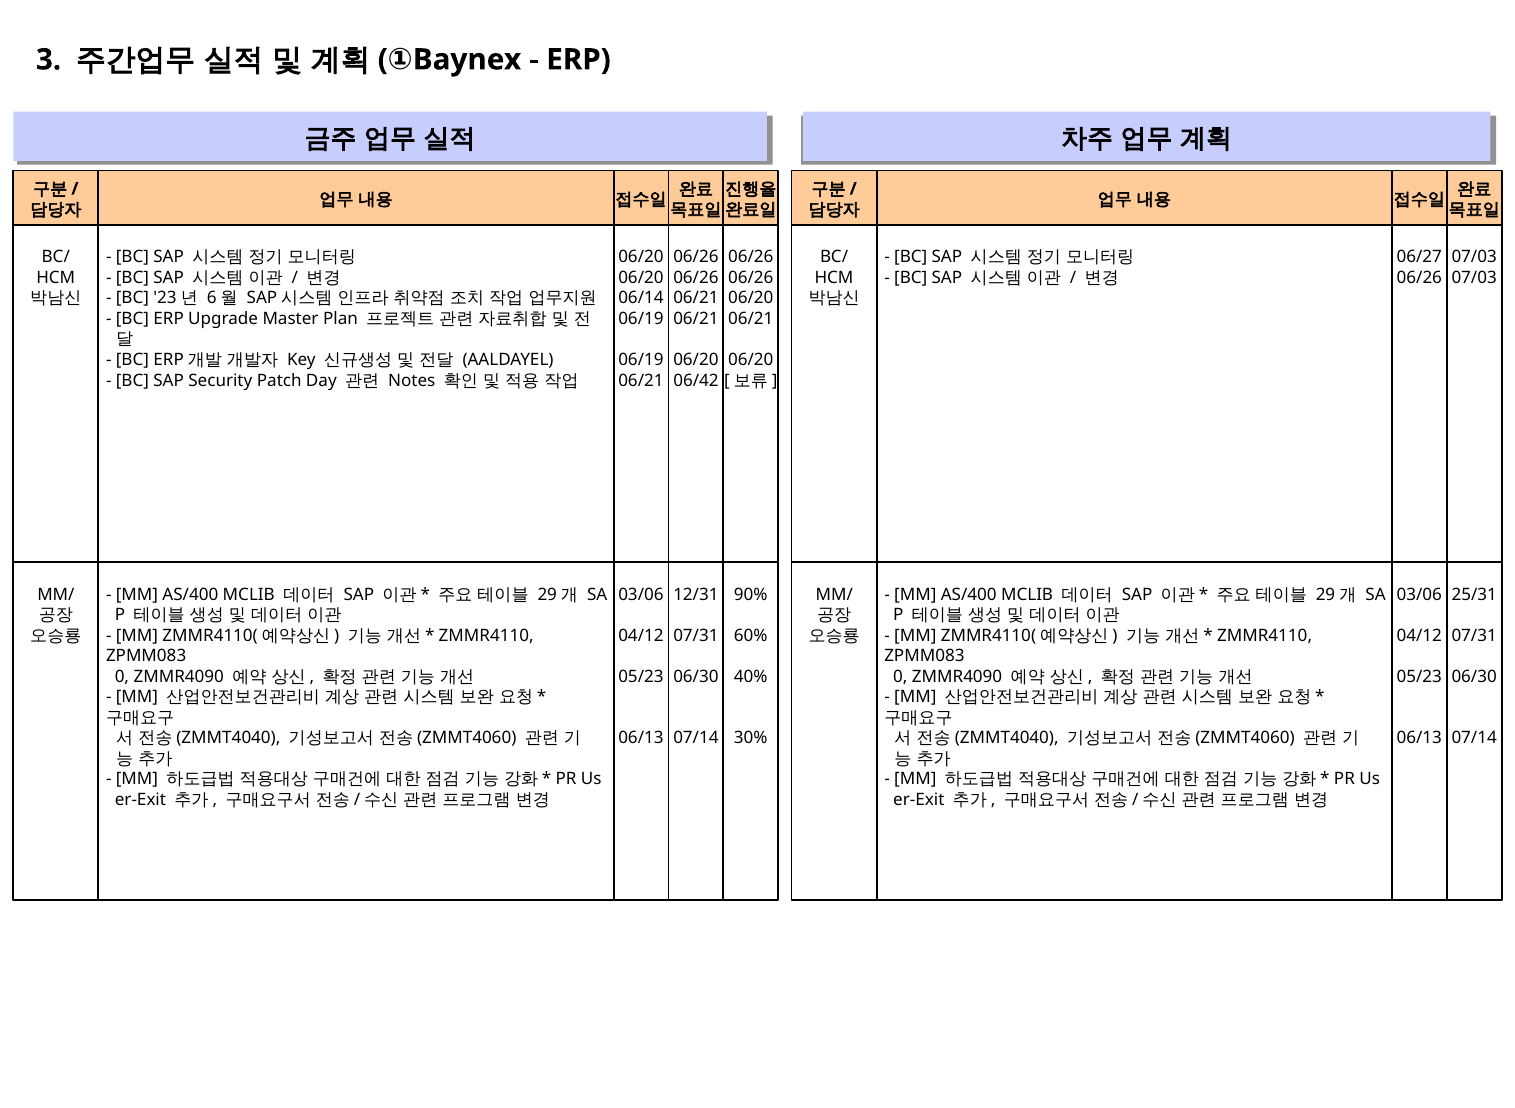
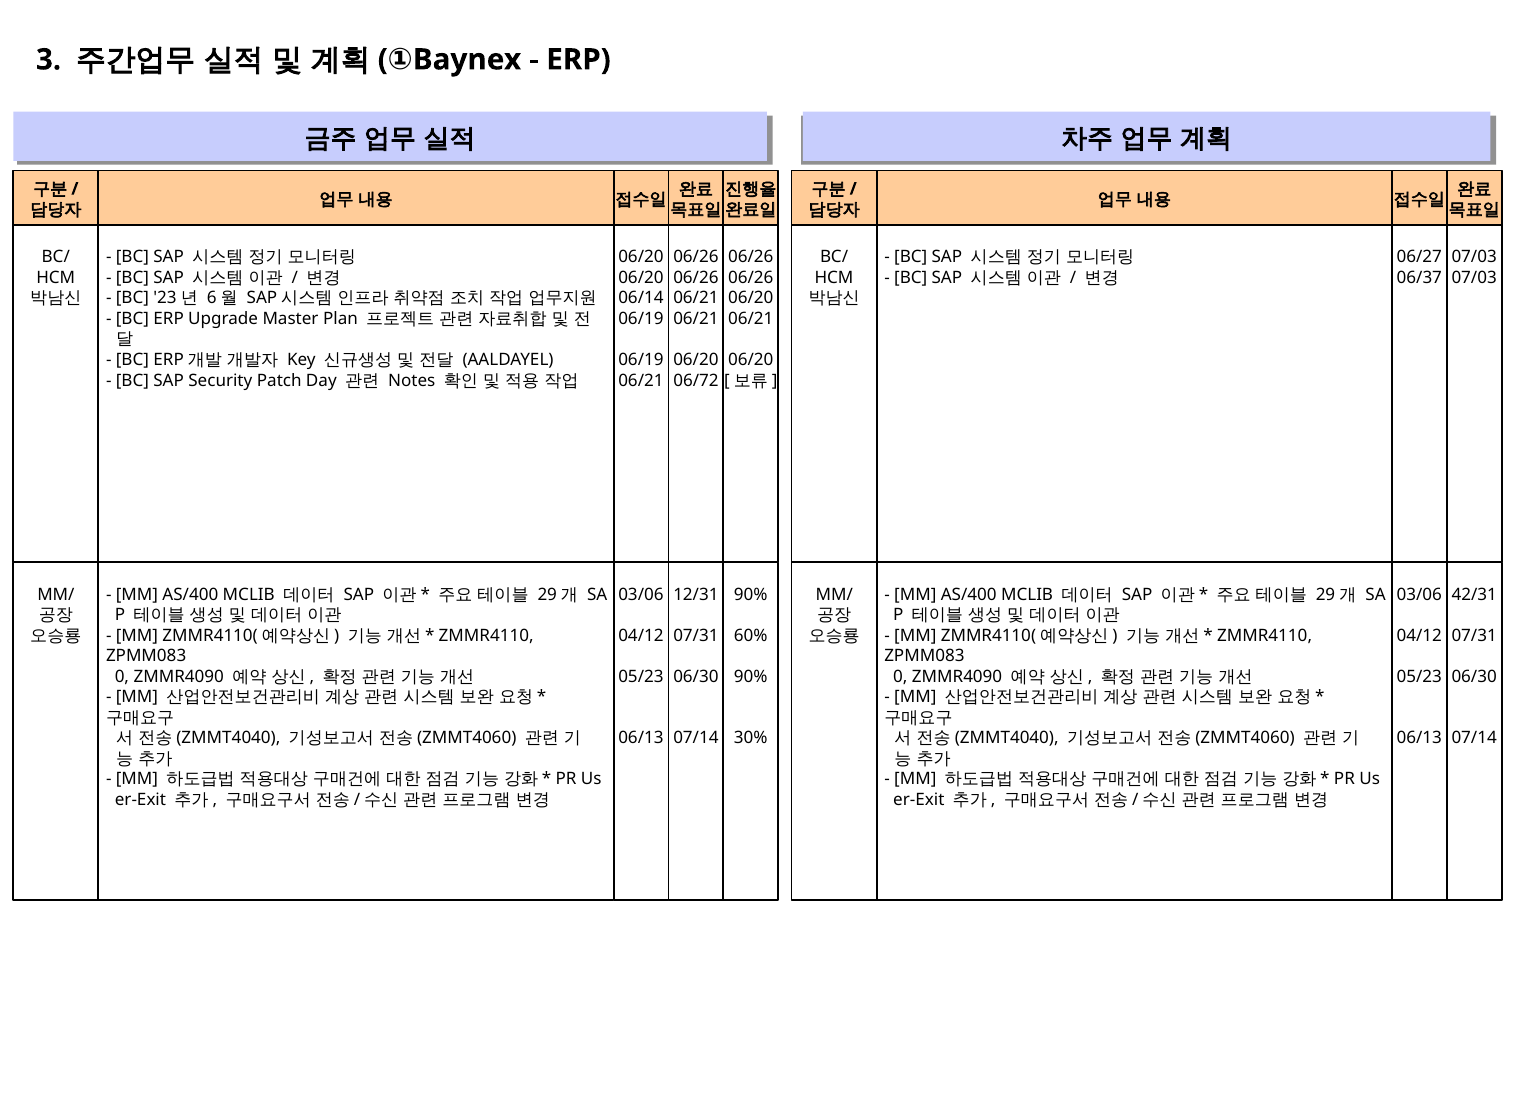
06/26 at (1419, 278): 06/26 -> 06/37
06/42: 06/42 -> 06/72
25/31: 25/31 -> 42/31
40% at (751, 676): 40% -> 90%
